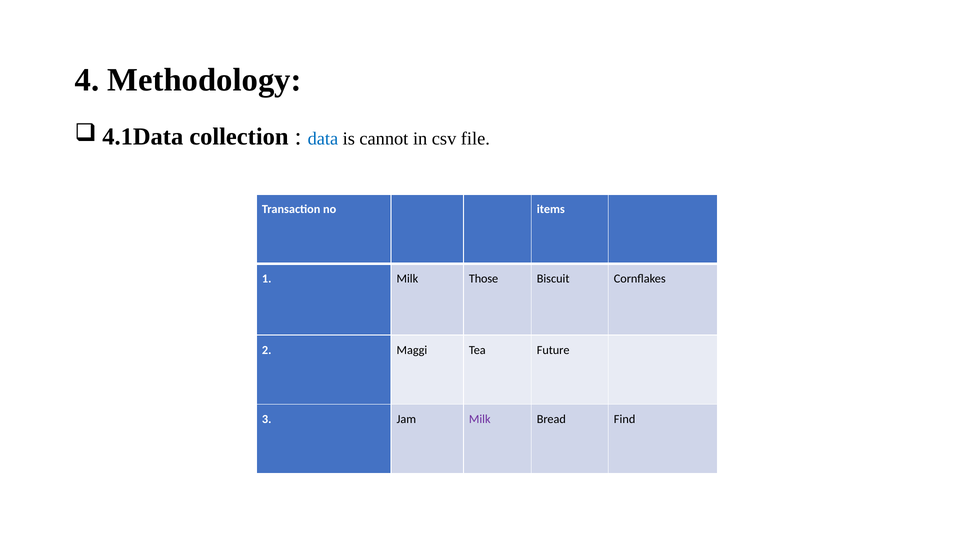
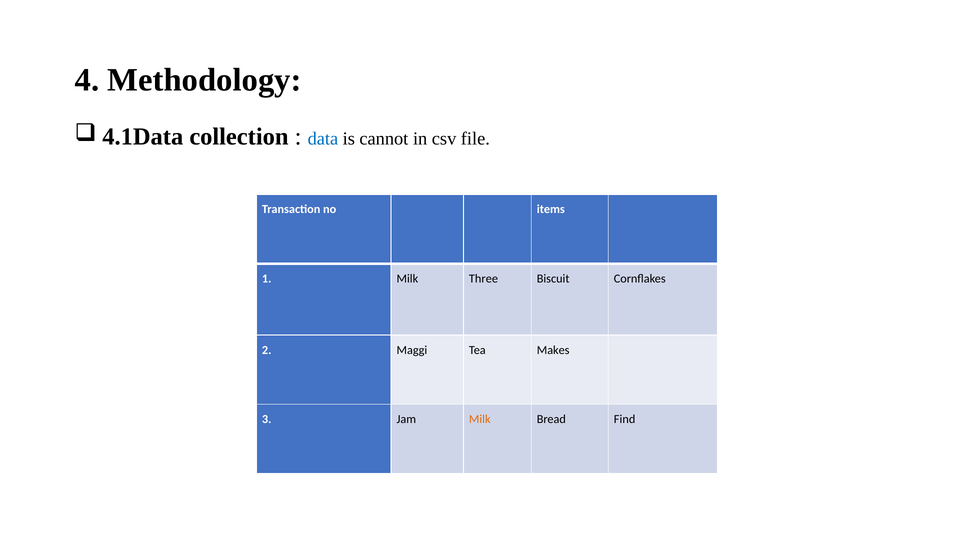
Those: Those -> Three
Future: Future -> Makes
Milk at (480, 420) colour: purple -> orange
